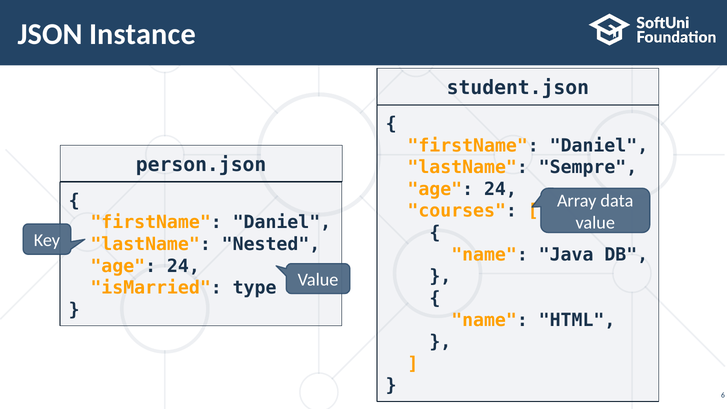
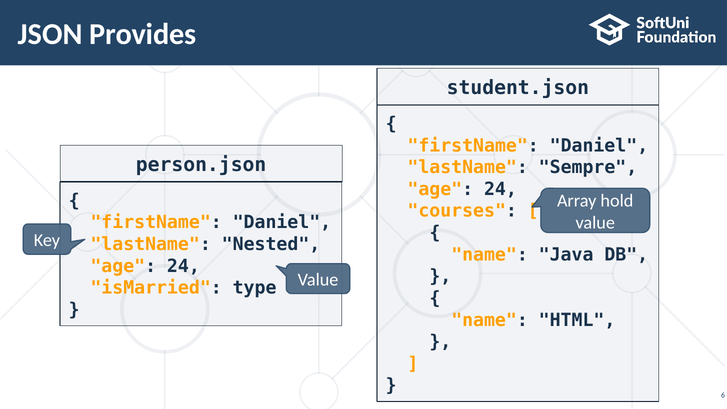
Instance: Instance -> Provides
data: data -> hold
